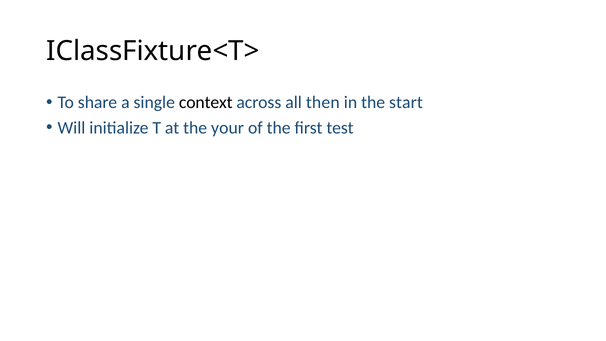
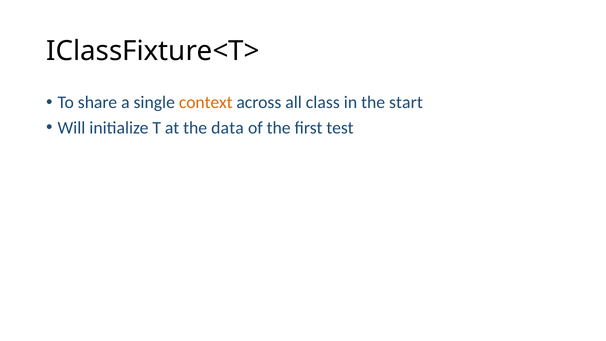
context colour: black -> orange
then: then -> class
your: your -> data
